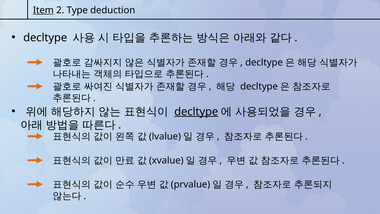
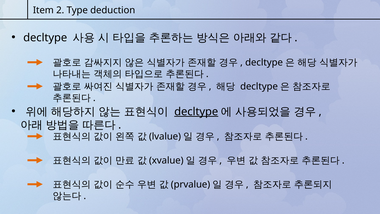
Item underline: present -> none
